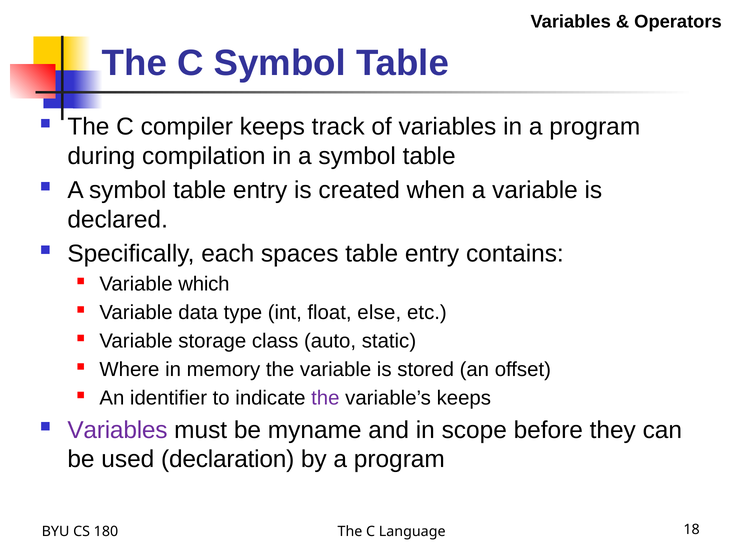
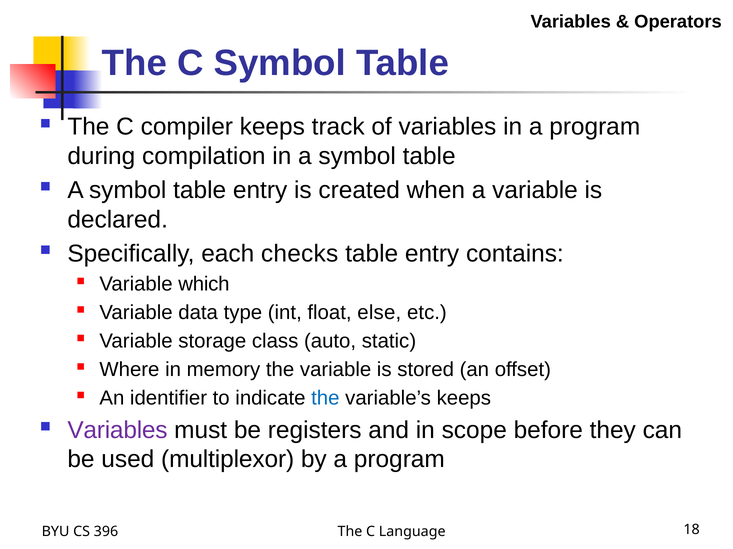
spaces: spaces -> checks
the at (325, 399) colour: purple -> blue
myname: myname -> registers
declaration: declaration -> multiplexor
180: 180 -> 396
